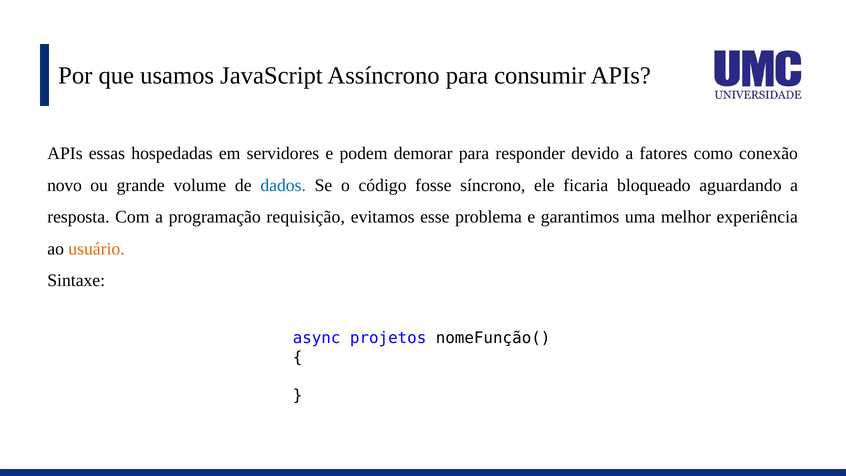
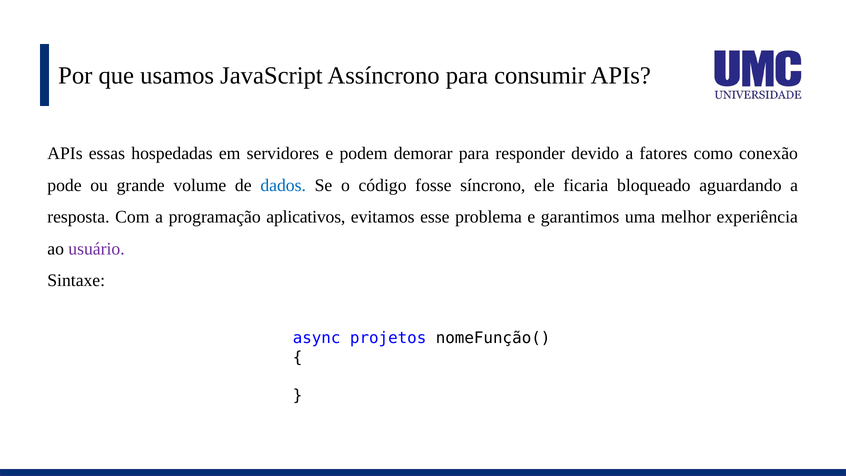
novo: novo -> pode
requisição: requisição -> aplicativos
usuário colour: orange -> purple
